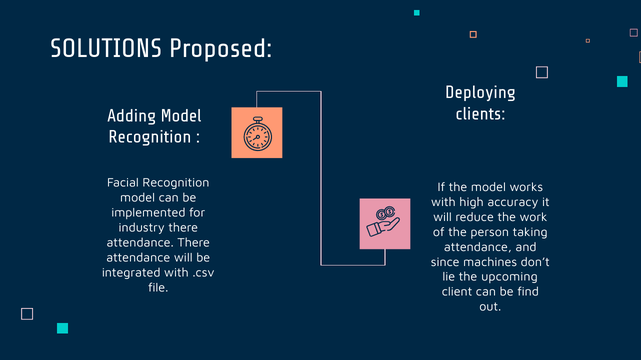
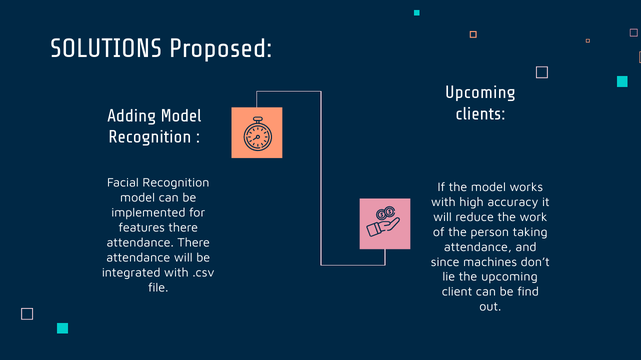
Deploying at (480, 93): Deploying -> Upcoming
industry: industry -> features
